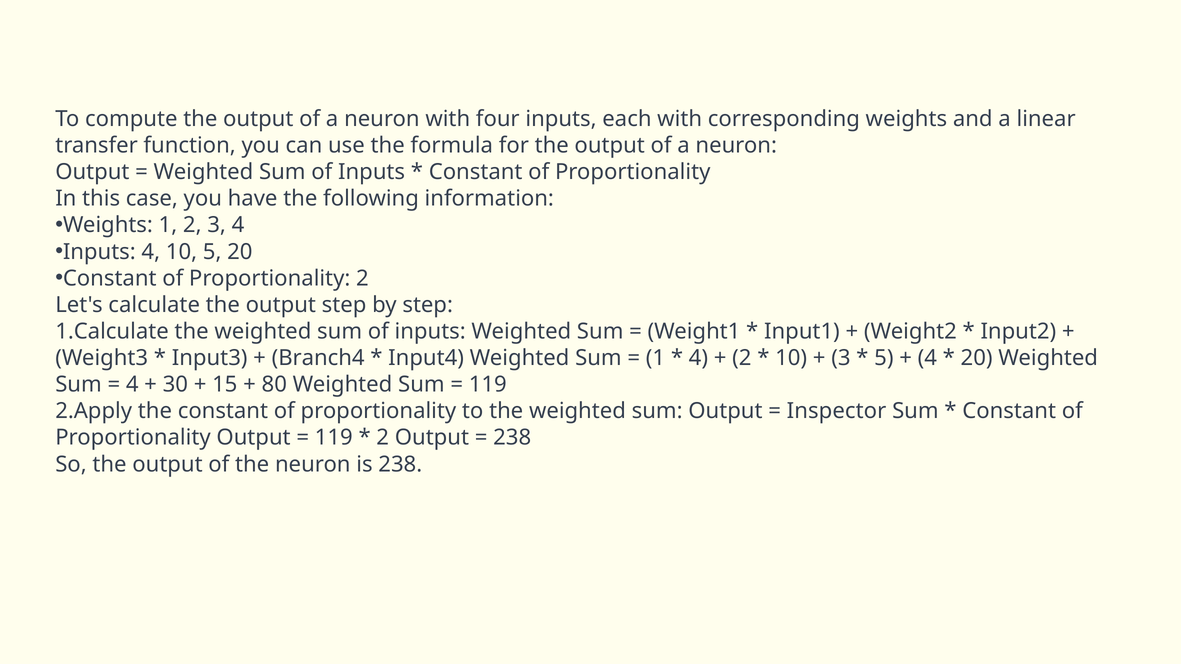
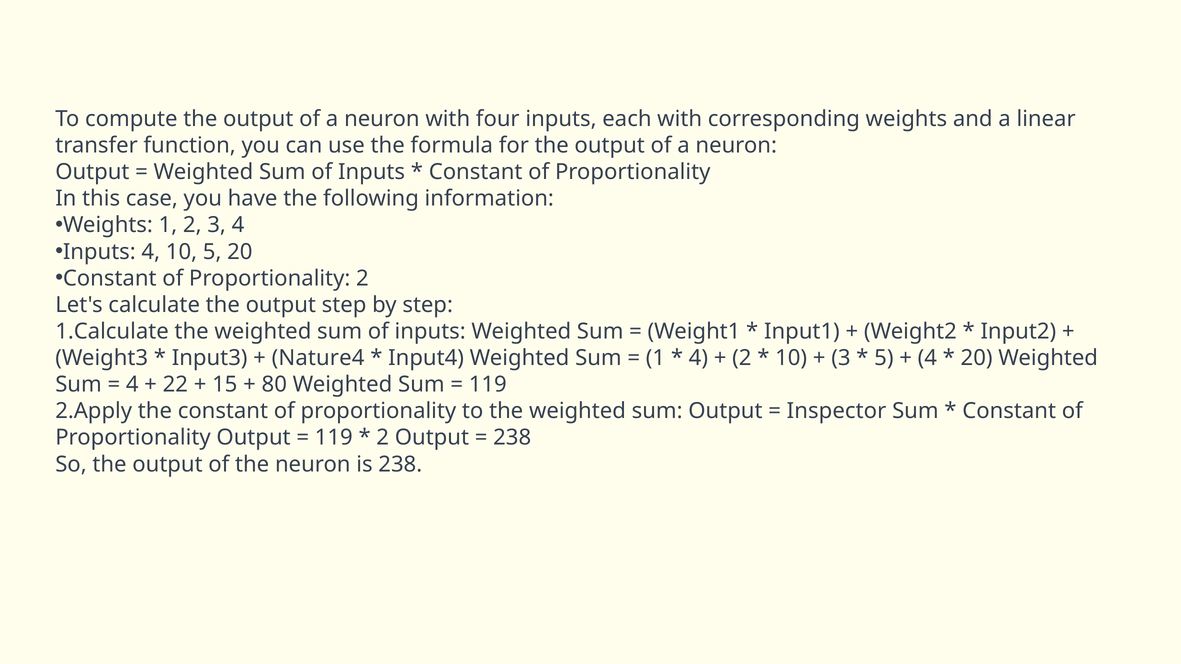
Branch4: Branch4 -> Nature4
30: 30 -> 22
